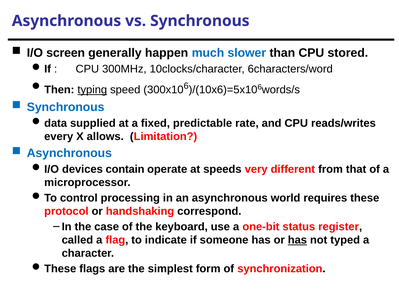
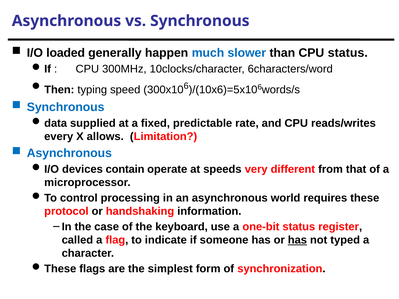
screen: screen -> loaded
CPU stored: stored -> status
typing underline: present -> none
correspond: correspond -> information
